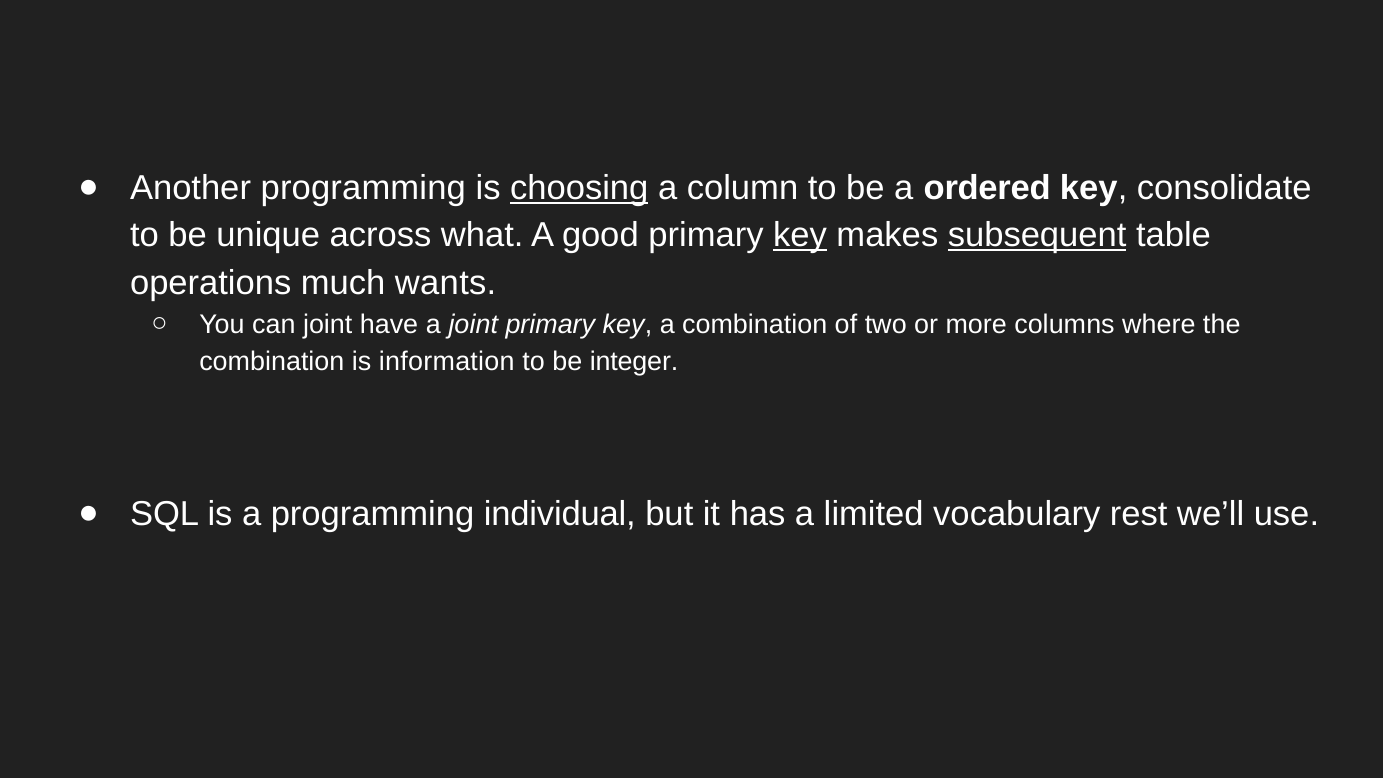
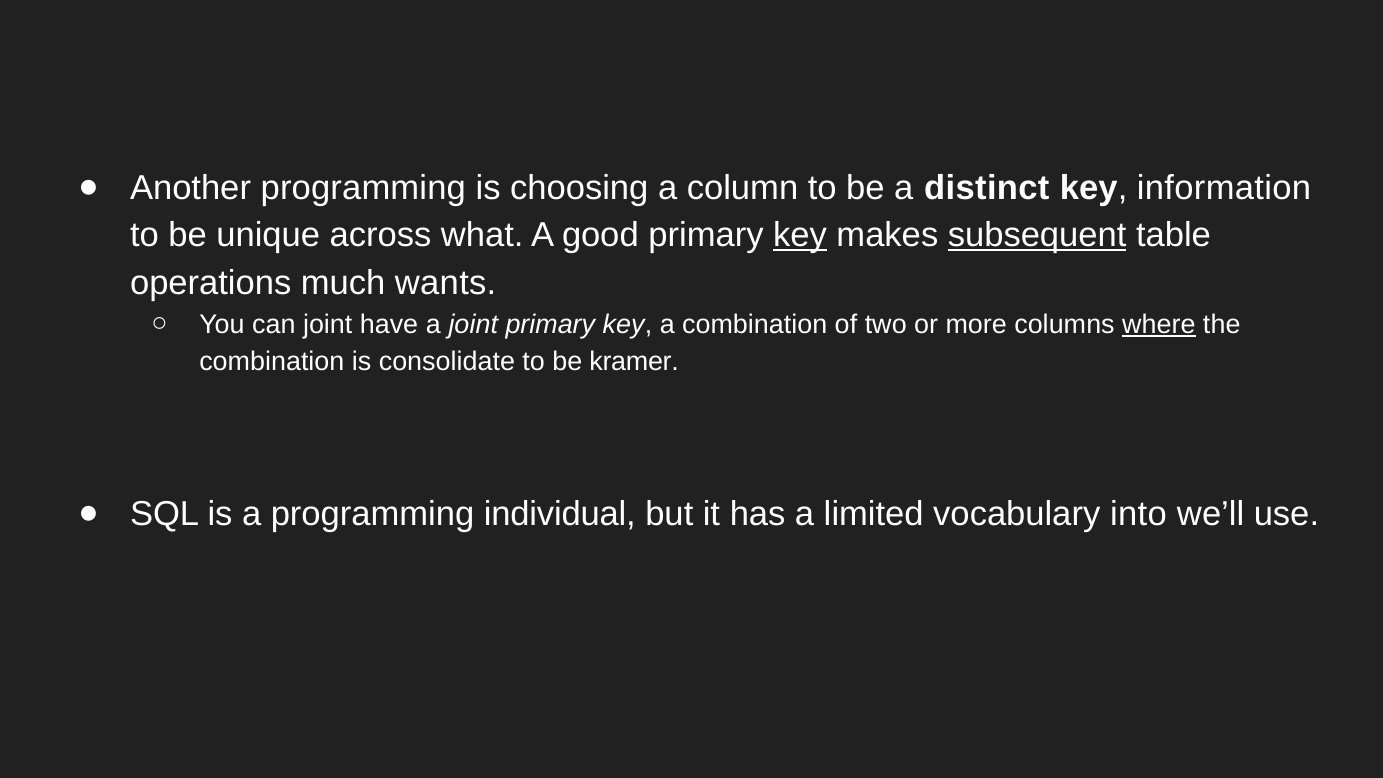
choosing underline: present -> none
ordered: ordered -> distinct
consolidate: consolidate -> information
where underline: none -> present
information: information -> consolidate
integer: integer -> kramer
rest: rest -> into
